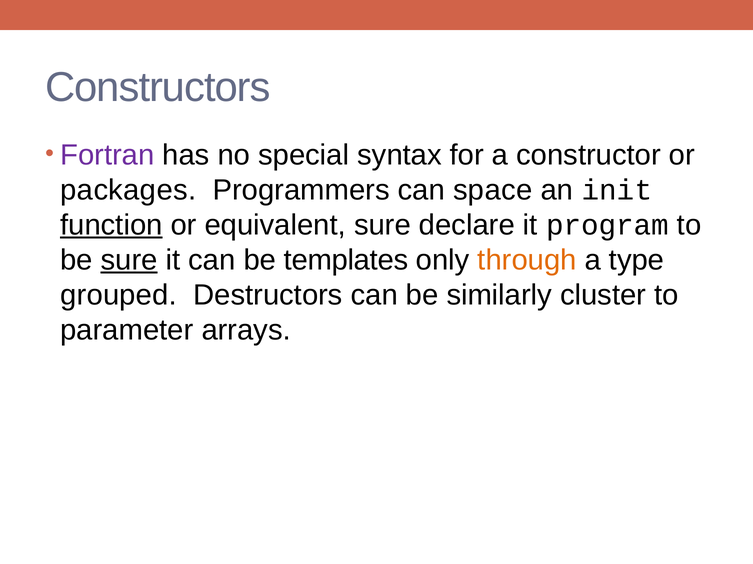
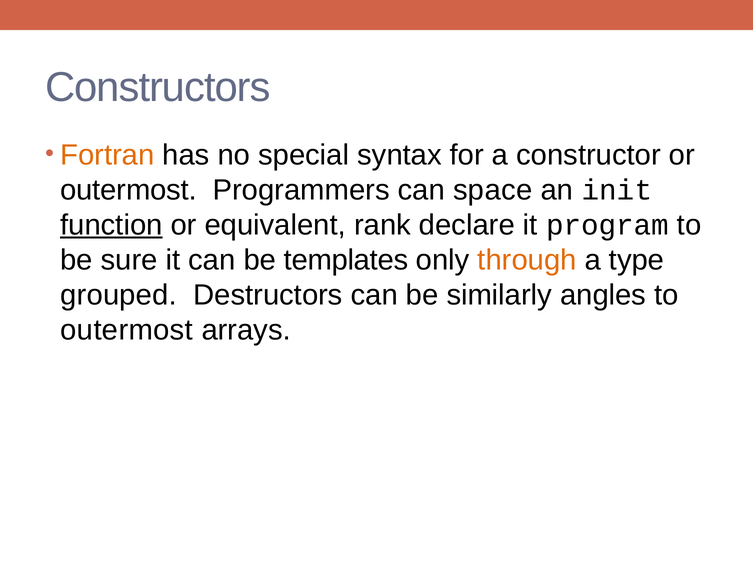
Fortran colour: purple -> orange
packages at (128, 190): packages -> outermost
equivalent sure: sure -> rank
sure at (129, 260) underline: present -> none
cluster: cluster -> angles
parameter at (127, 330): parameter -> outermost
